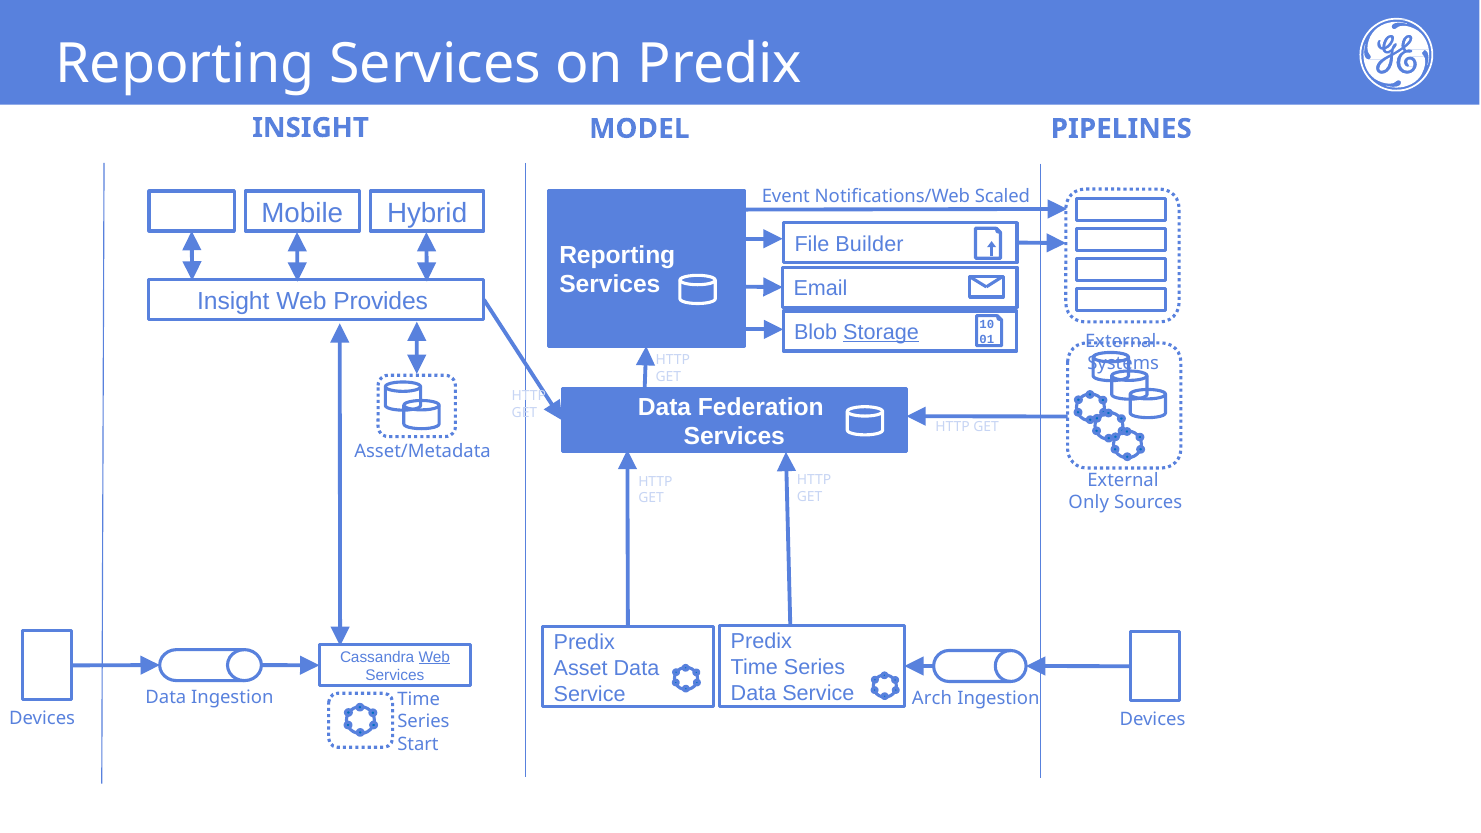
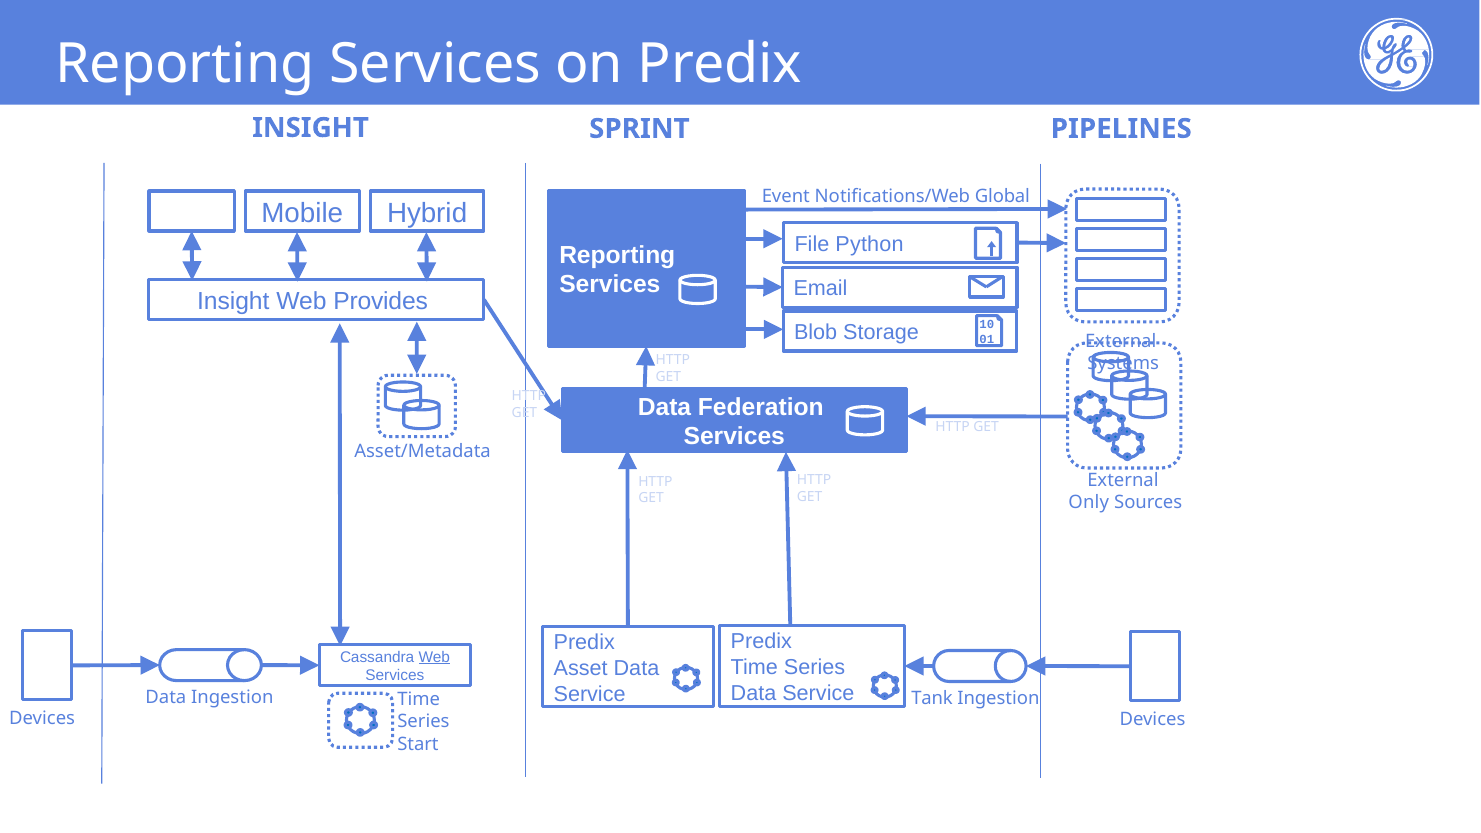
MODEL: MODEL -> SPRINT
Scaled: Scaled -> Global
Builder: Builder -> Python
Storage underline: present -> none
Arch: Arch -> Tank
